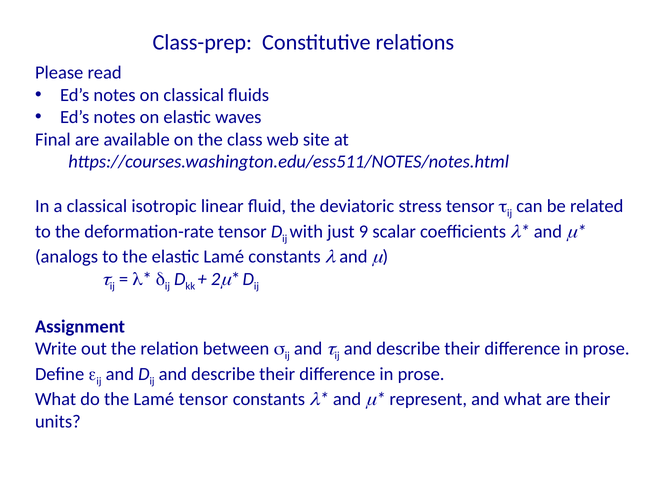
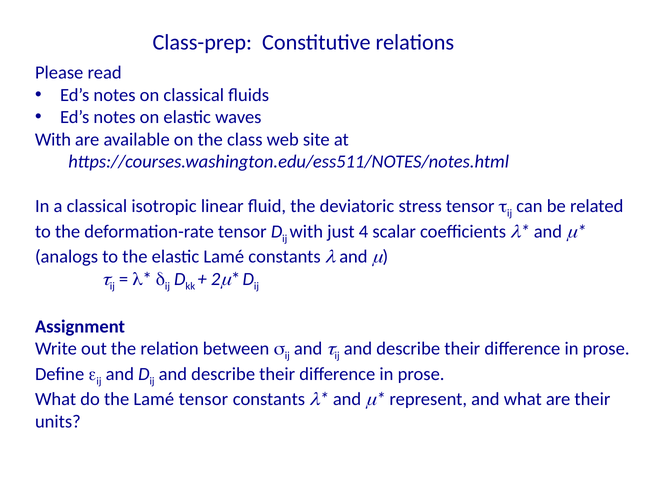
Final at (53, 140): Final -> With
9: 9 -> 4
